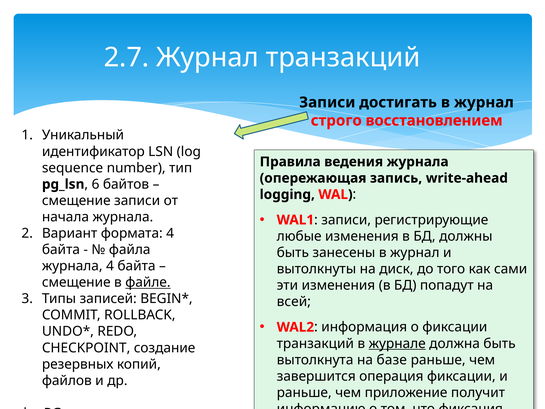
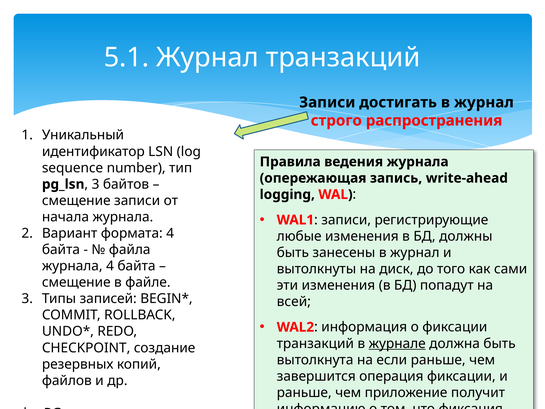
2.7: 2.7 -> 5.1
восстановлением: восстановлением -> распространения
6 at (95, 184): 6 -> 3
файле underline: present -> none
базе: базе -> если
